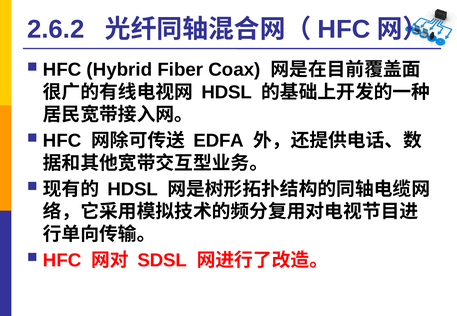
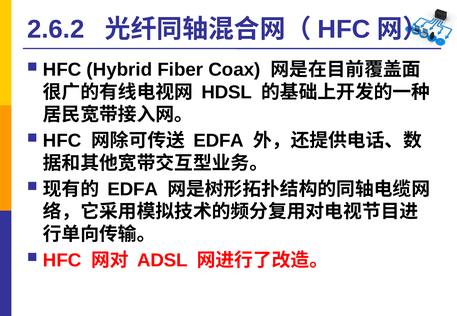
HDSL at (133, 189): HDSL -> EDFA
SDSL: SDSL -> ADSL
